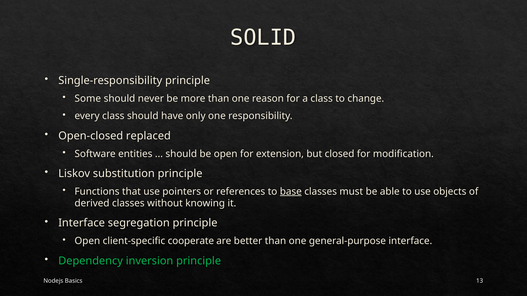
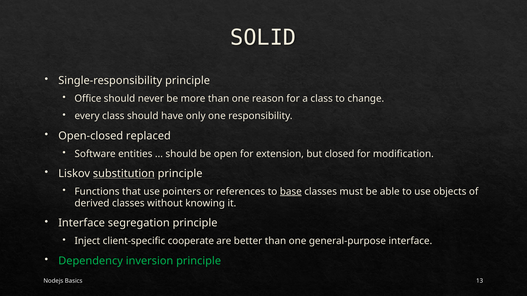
Some: Some -> Office
substitution underline: none -> present
Open at (87, 241): Open -> Inject
